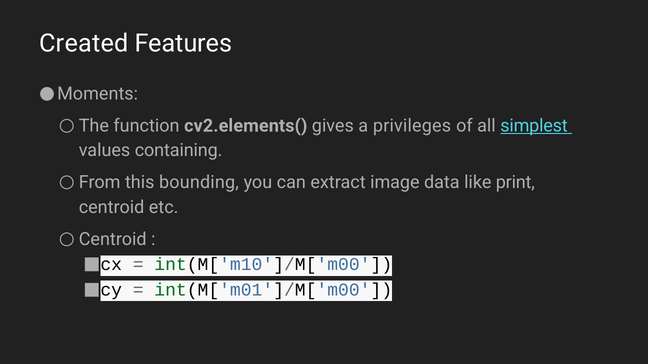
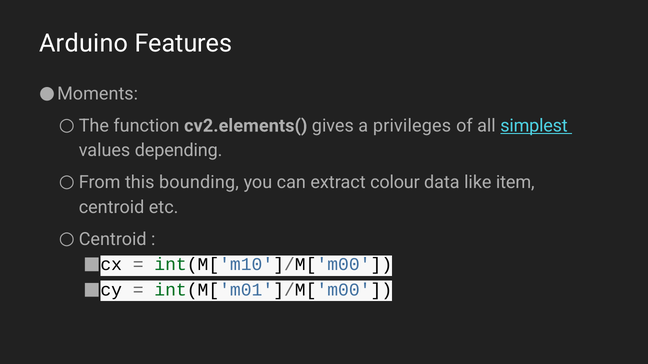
Created: Created -> Arduino
containing: containing -> depending
image: image -> colour
print: print -> item
